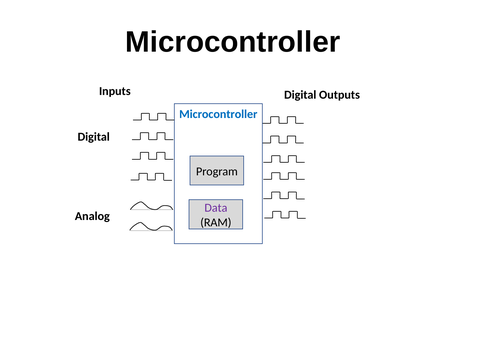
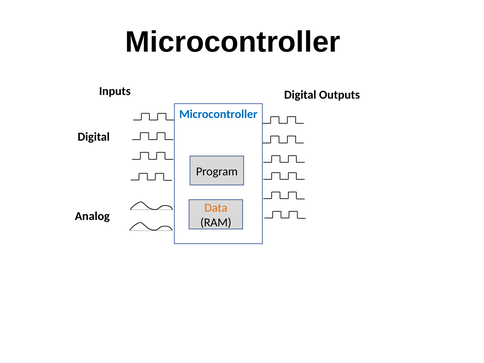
Data colour: purple -> orange
